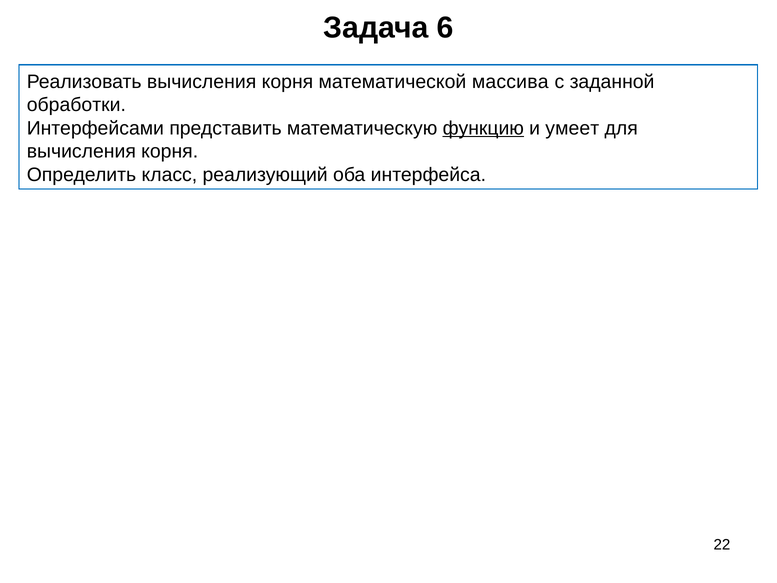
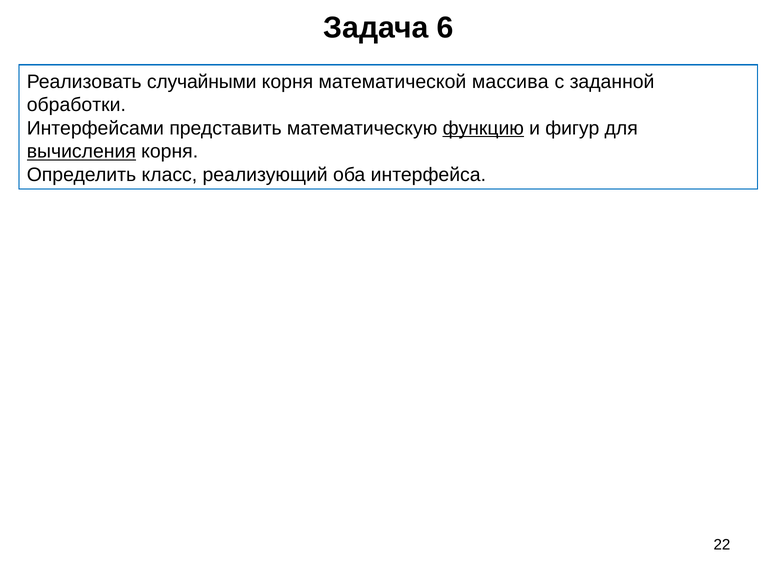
Реализовать вычисления: вычисления -> случайными
умеет: умеет -> фигур
вычисления at (81, 151) underline: none -> present
